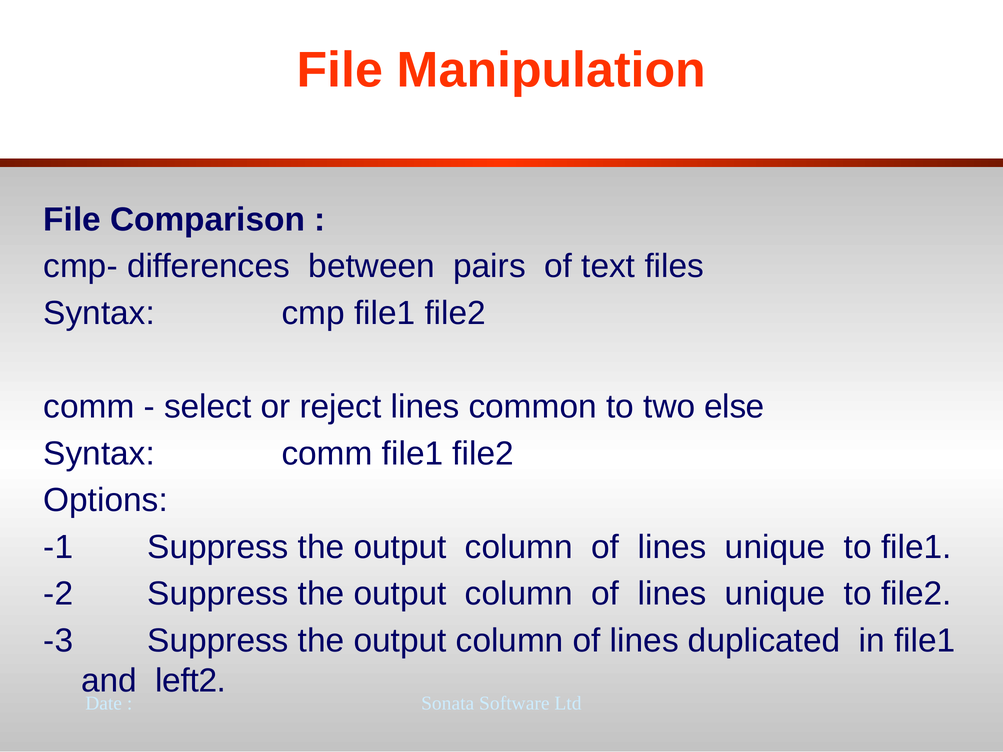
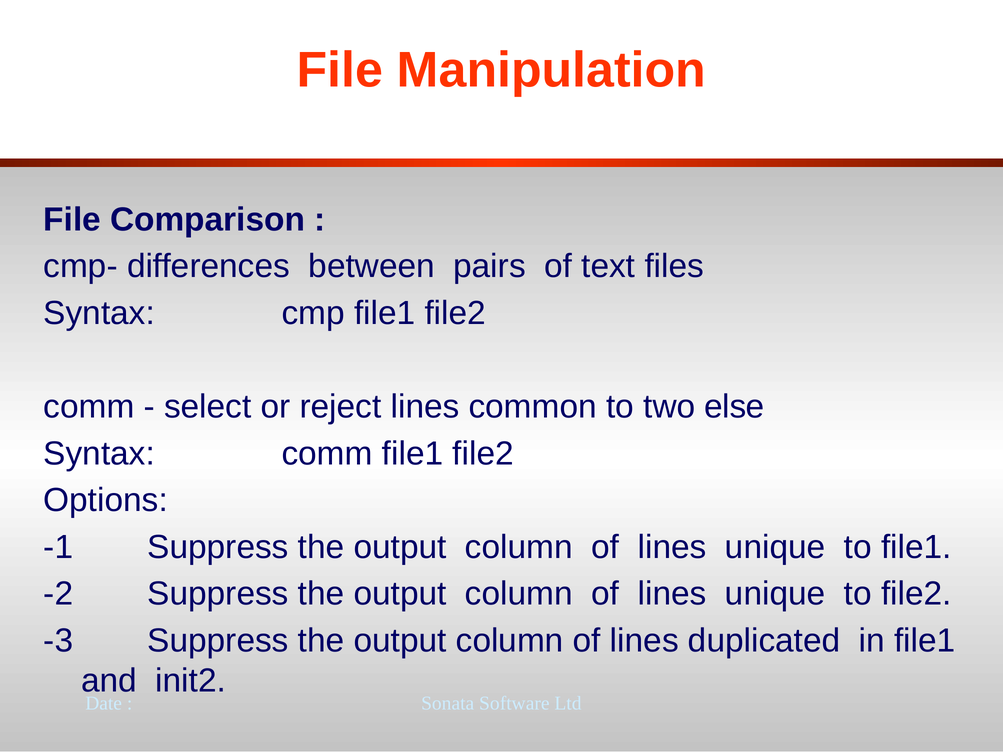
left2: left2 -> init2
